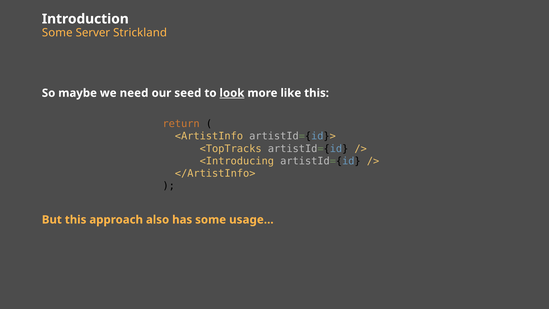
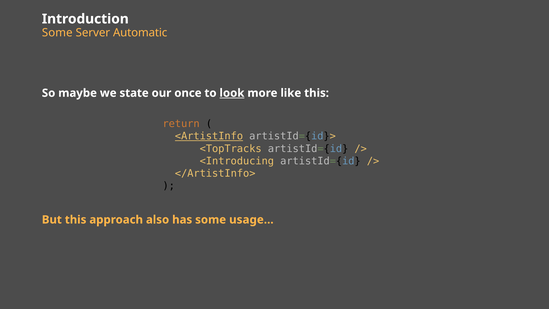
Strickland: Strickland -> Automatic
need: need -> state
seed: seed -> once
<ArtistInfo underline: none -> present
